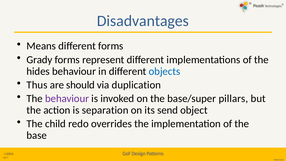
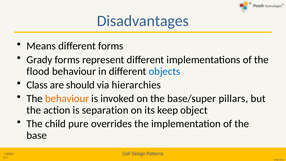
hides: hides -> flood
Thus: Thus -> Class
duplication: duplication -> hierarchies
behaviour at (67, 99) colour: purple -> orange
send: send -> keep
redo: redo -> pure
